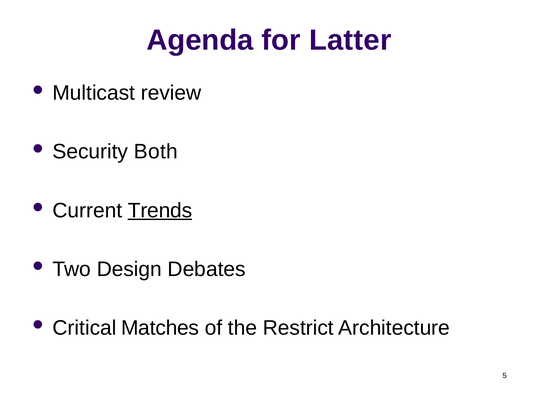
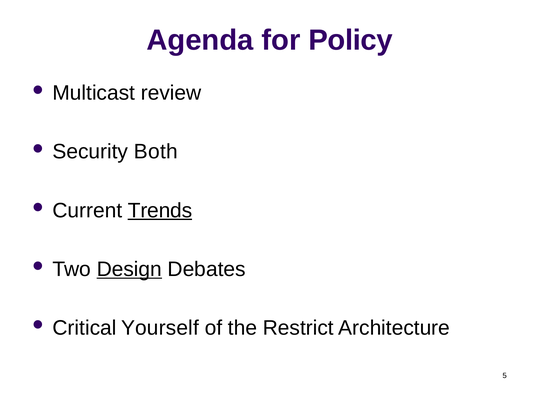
Latter: Latter -> Policy
Design underline: none -> present
Matches: Matches -> Yourself
